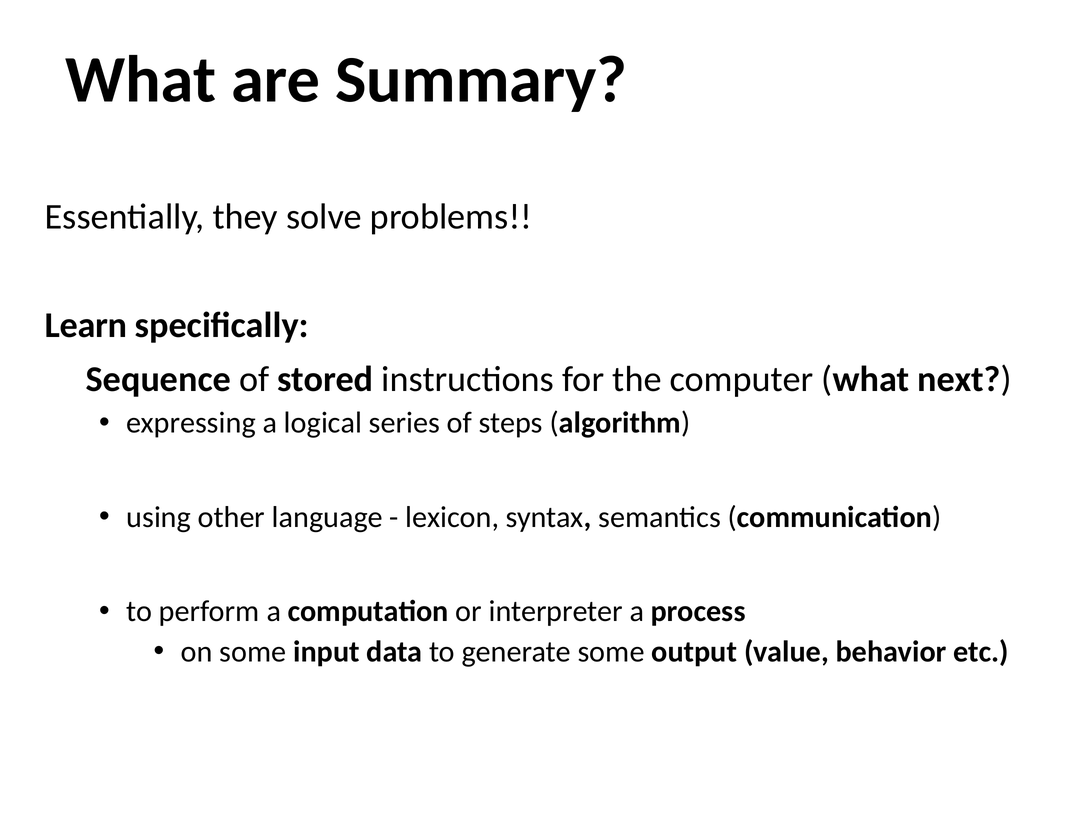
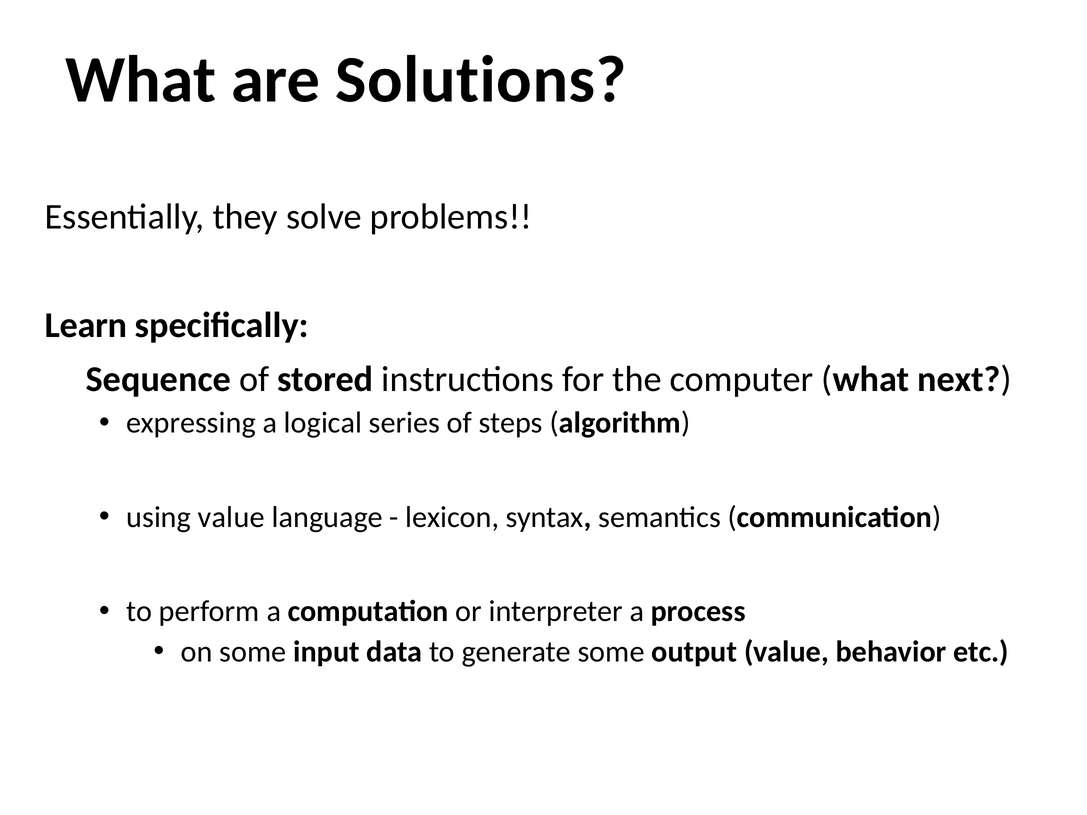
Summary: Summary -> Solutions
using other: other -> value
